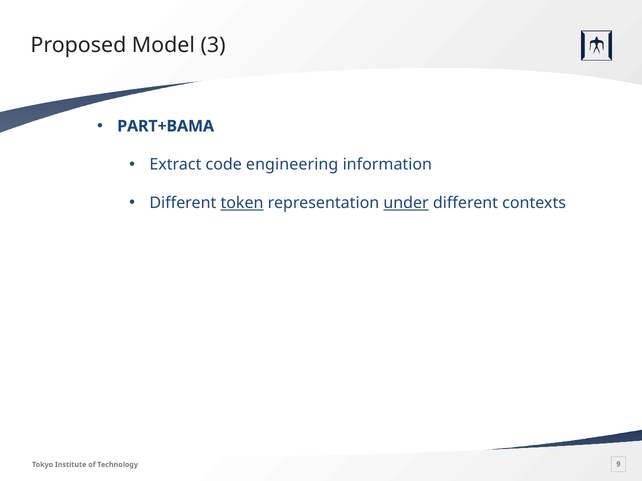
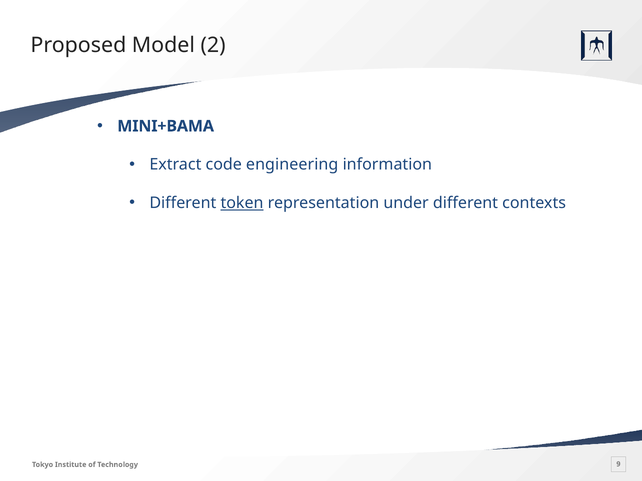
3: 3 -> 2
PART+BAMA: PART+BAMA -> MINI+BAMA
under underline: present -> none
